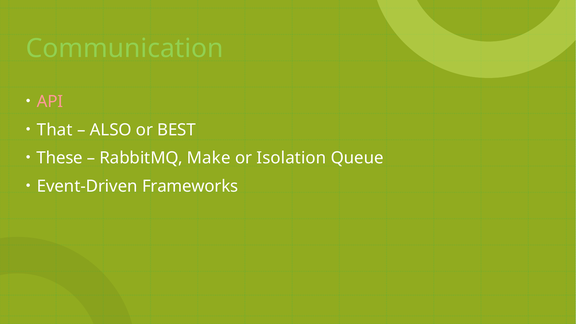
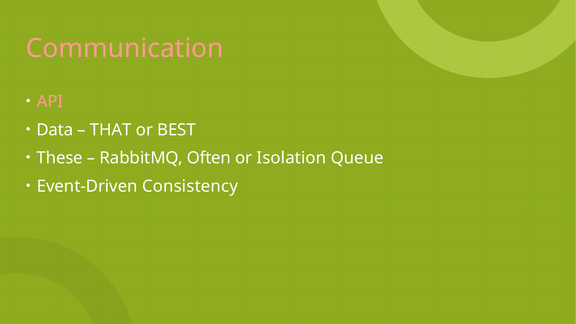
Communication colour: light green -> pink
That: That -> Data
ALSO: ALSO -> THAT
Make: Make -> Often
Frameworks: Frameworks -> Consistency
